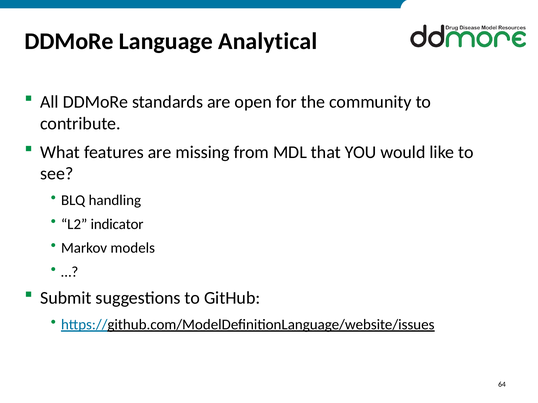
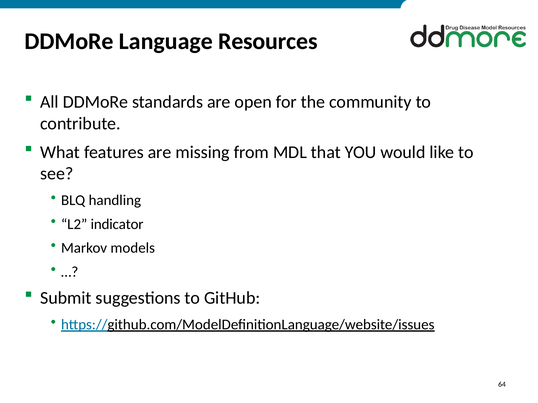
Analytical: Analytical -> Resources
